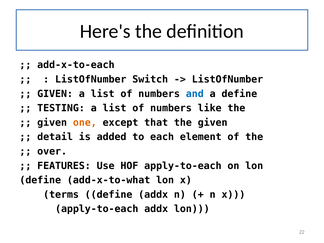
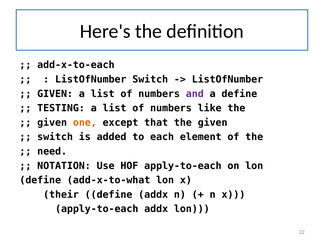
and colour: blue -> purple
detail at (55, 137): detail -> switch
over: over -> need
FEATURES: FEATURES -> NOTATION
terms: terms -> their
